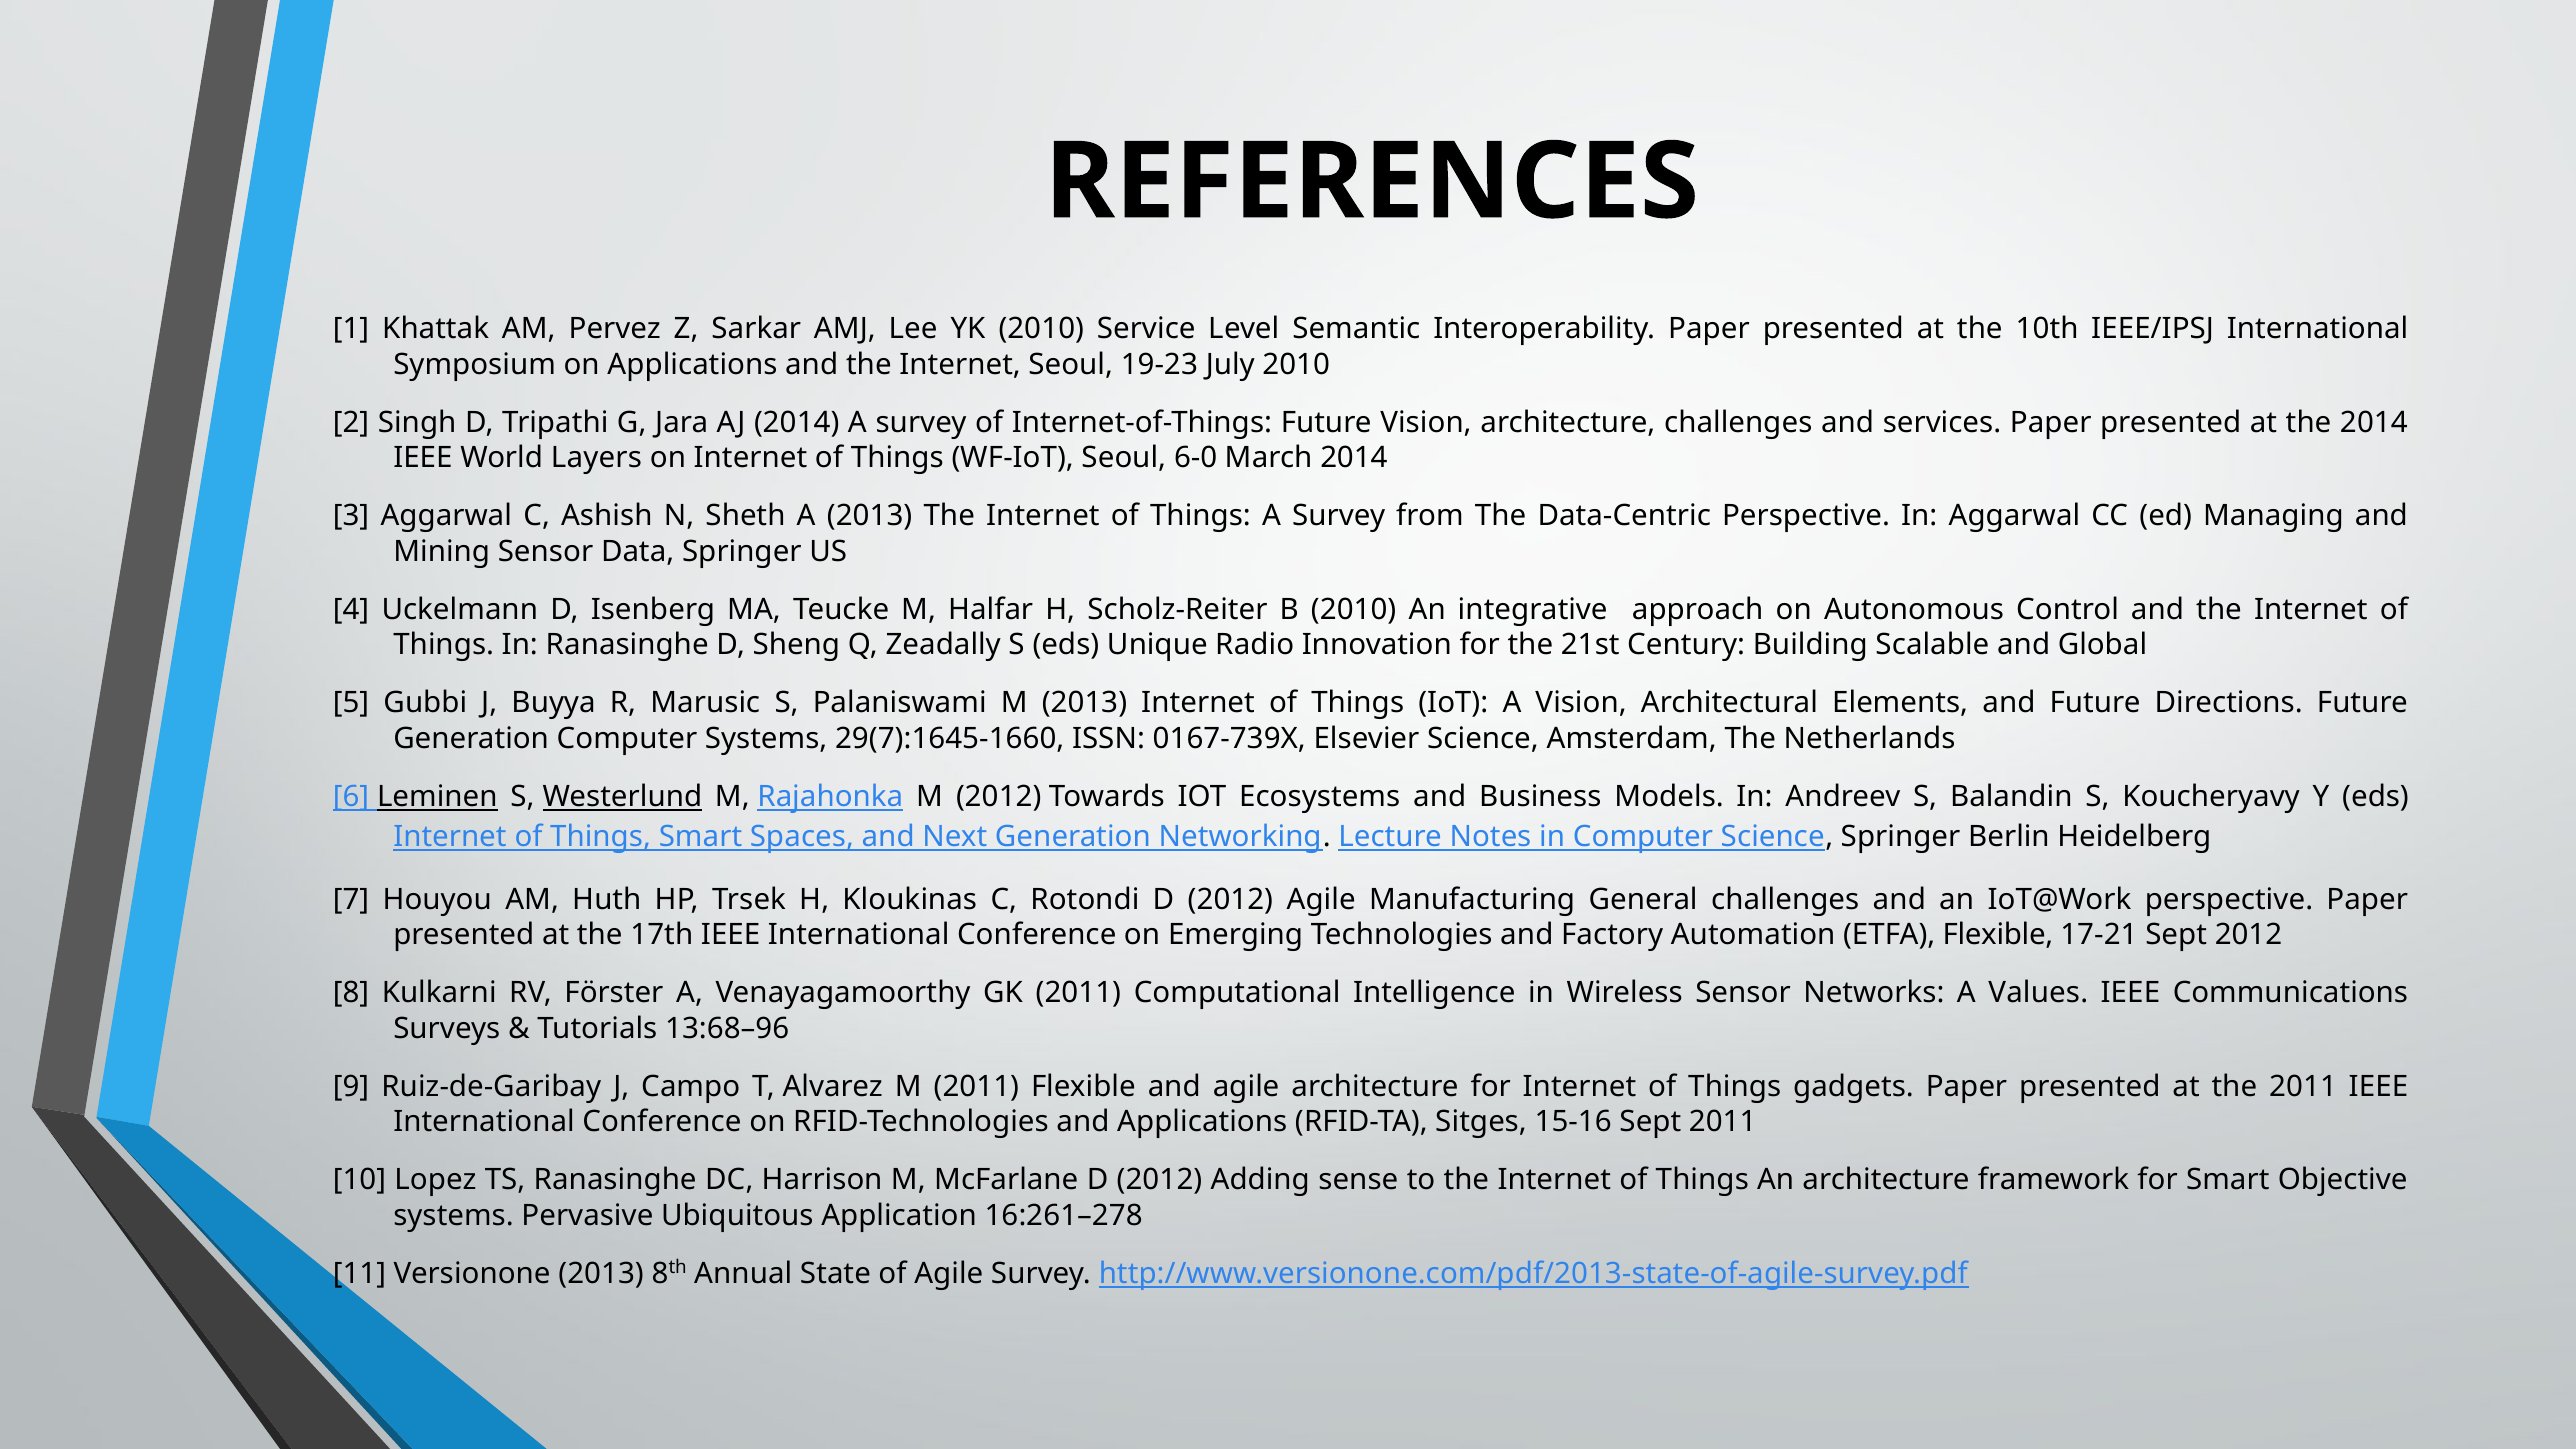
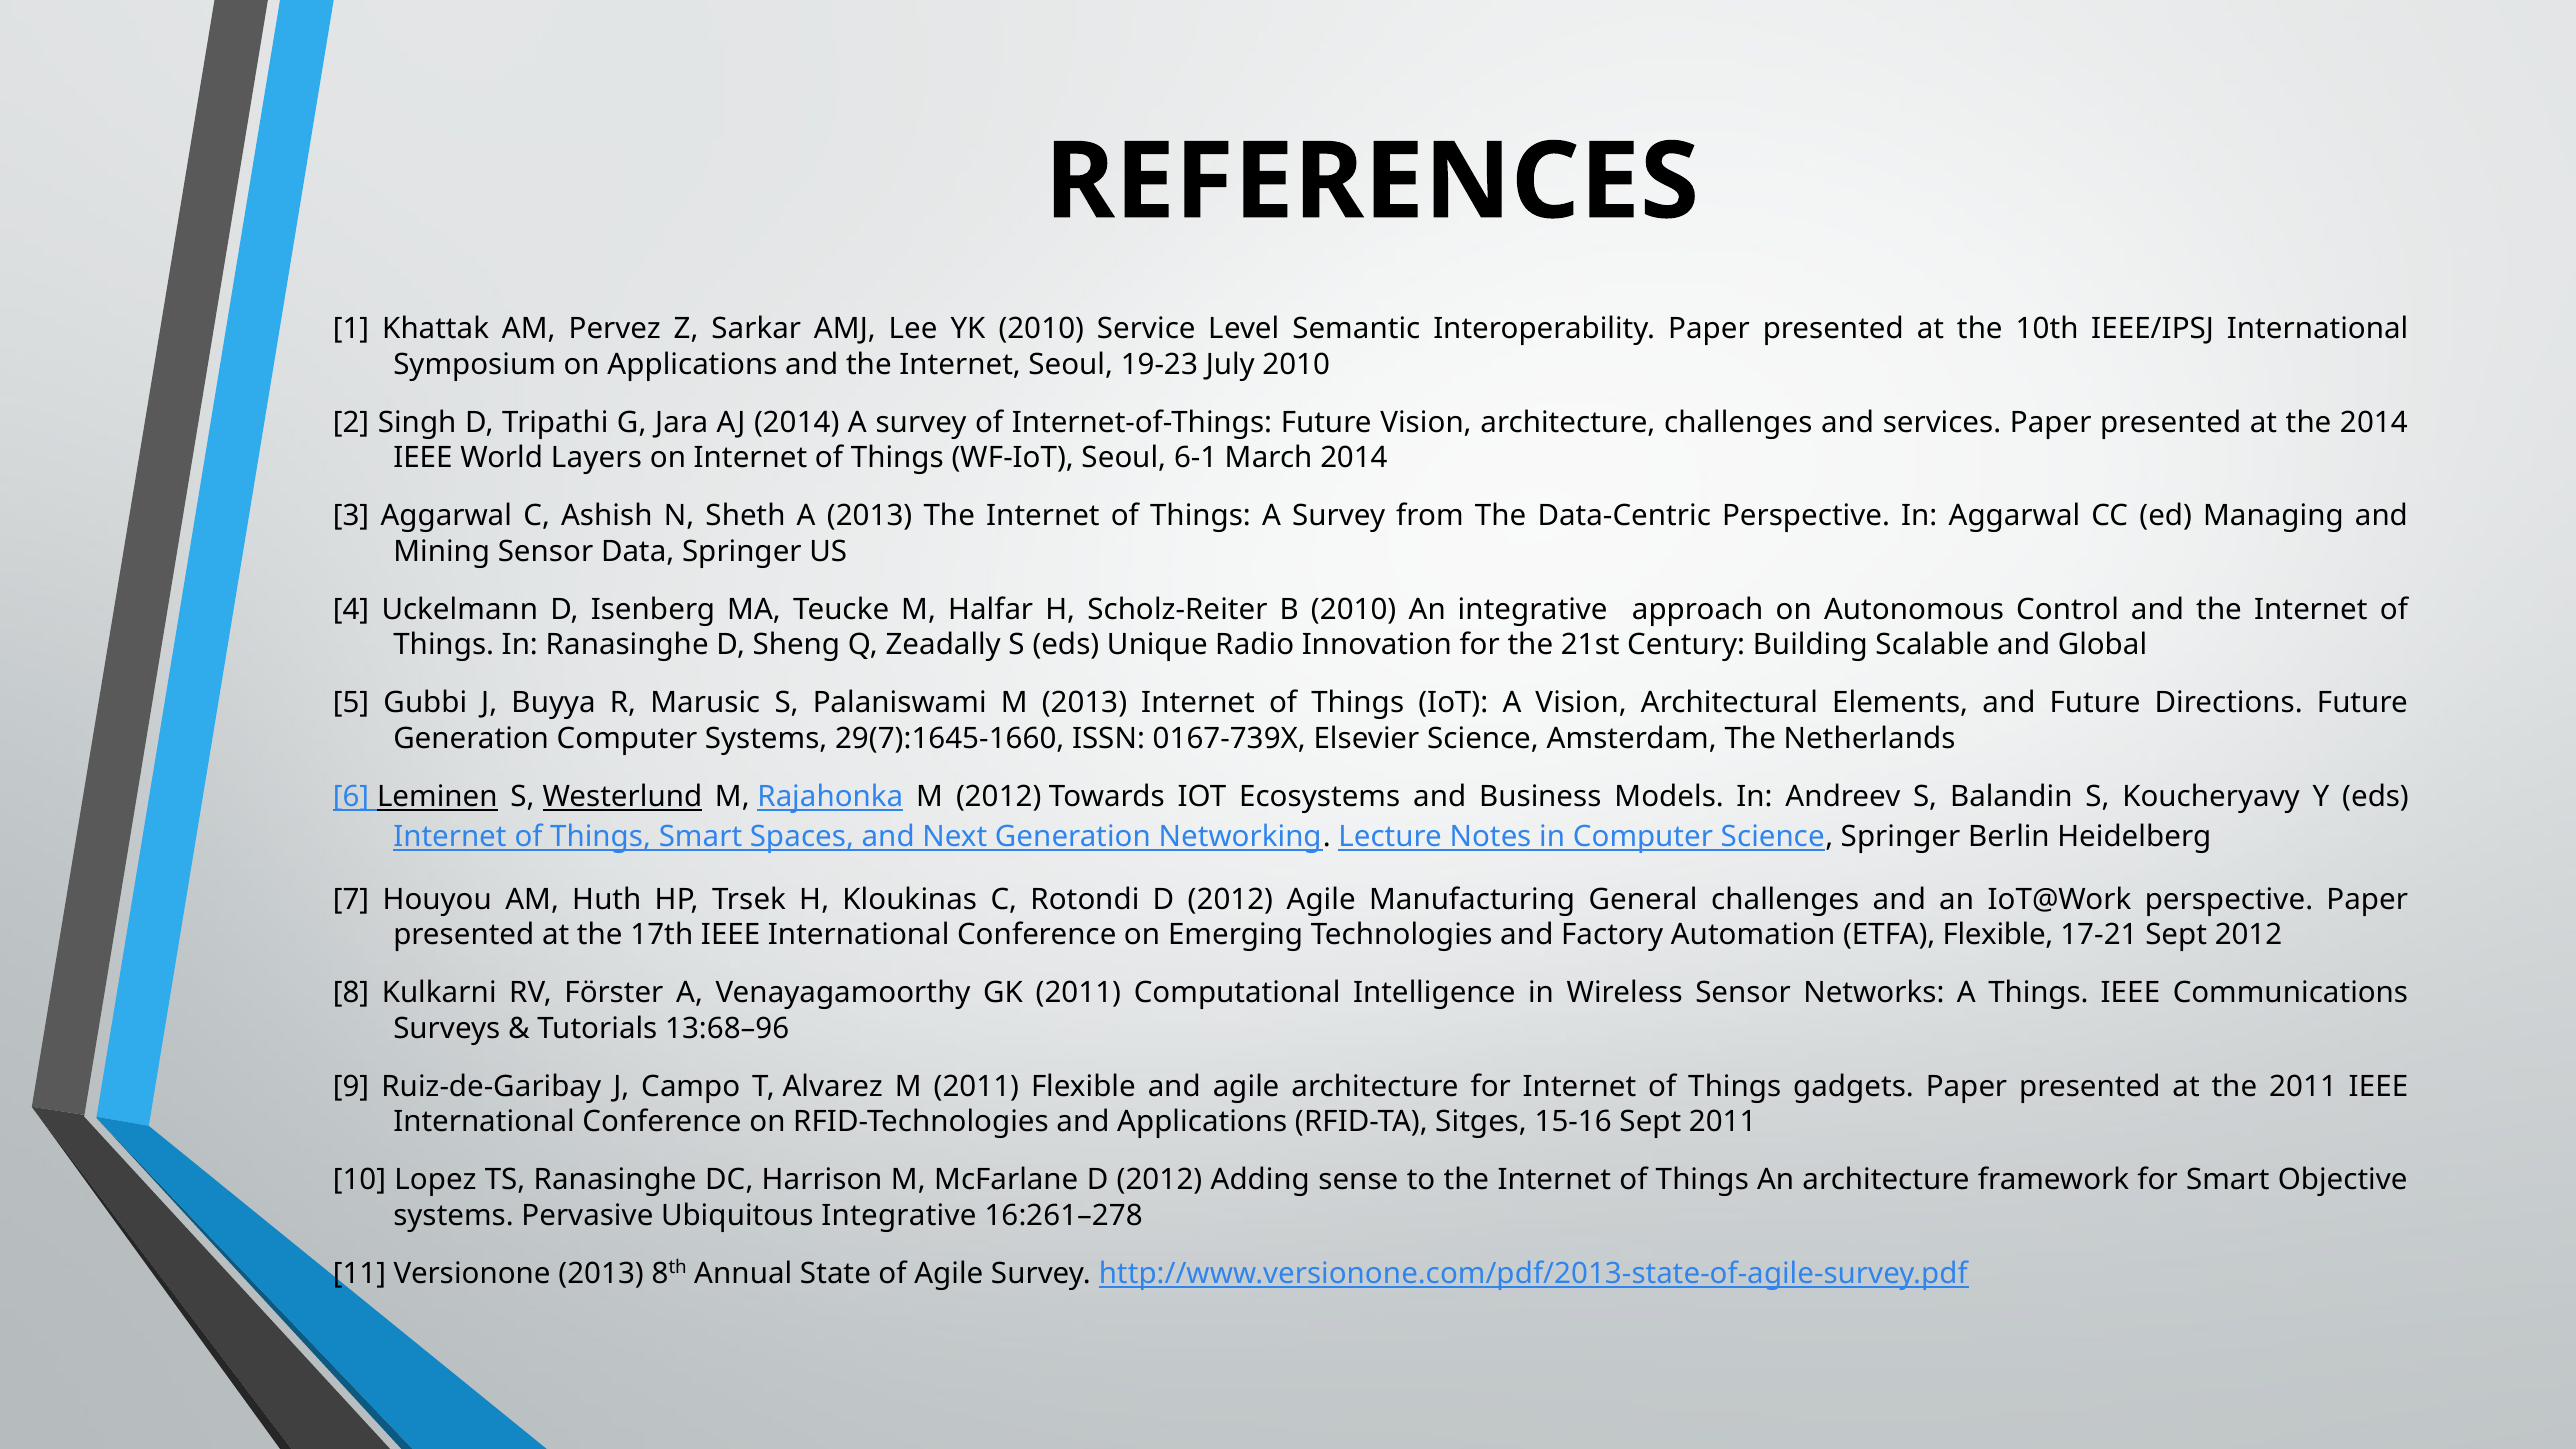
6-0: 6-0 -> 6-1
A Values: Values -> Things
Ubiquitous Application: Application -> Integrative
